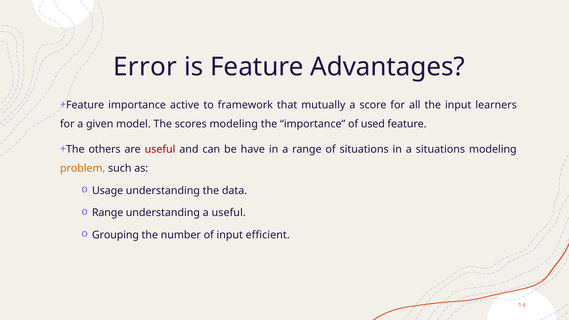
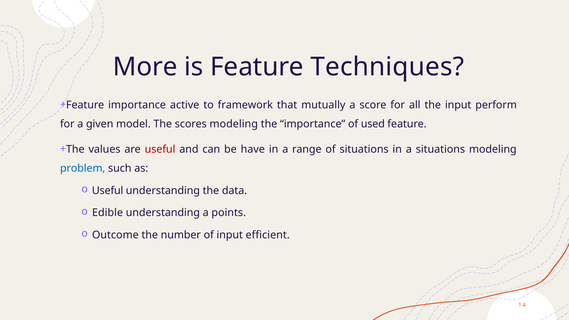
Error: Error -> More
Advantages: Advantages -> Techniques
learners: learners -> perform
others: others -> values
problem colour: orange -> blue
Usage at (108, 191): Usage -> Useful
Range at (108, 213): Range -> Edible
a useful: useful -> points
Grouping: Grouping -> Outcome
